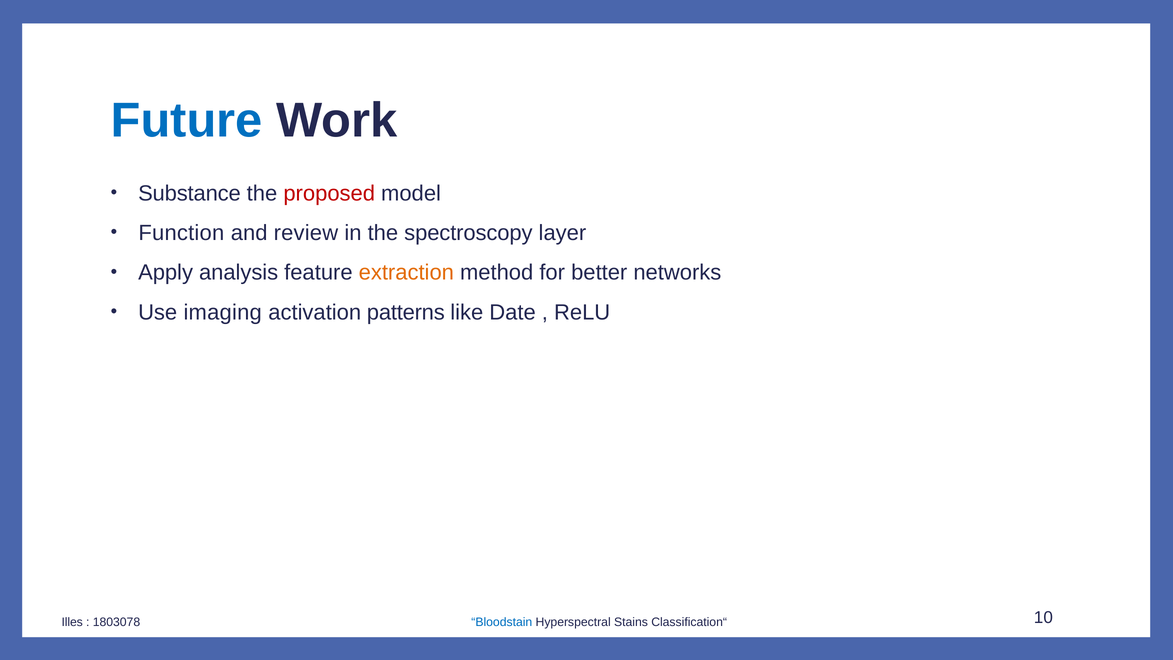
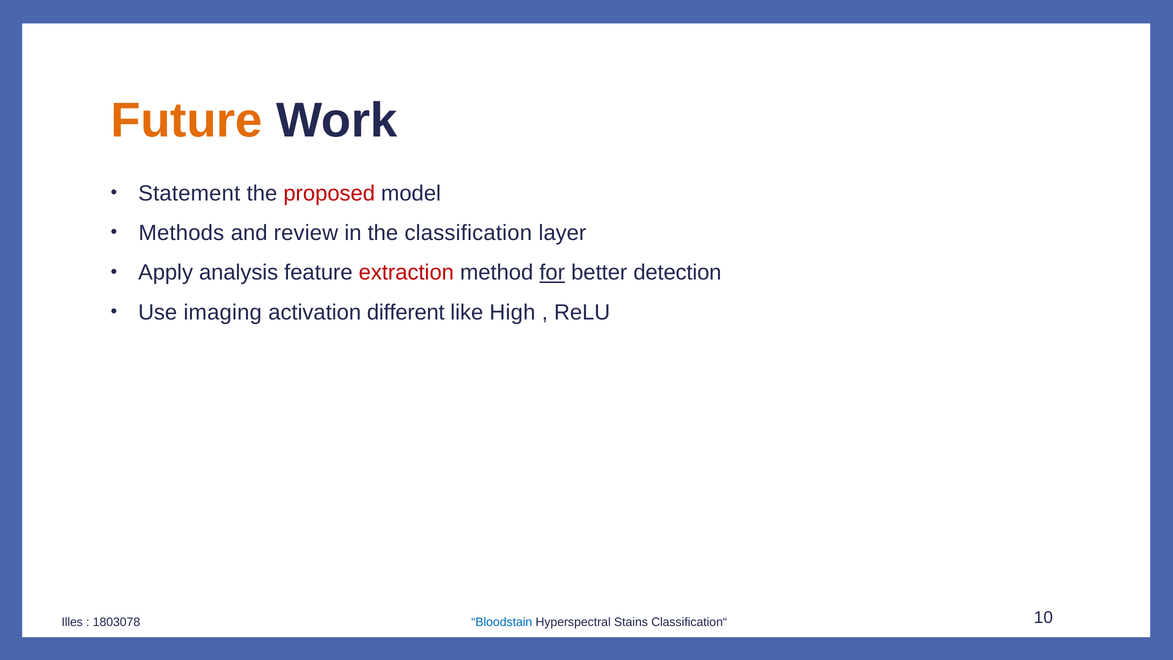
Future colour: blue -> orange
Substance: Substance -> Statement
Function: Function -> Methods
spectroscopy: spectroscopy -> classification
extraction colour: orange -> red
for underline: none -> present
networks: networks -> detection
patterns: patterns -> different
Date: Date -> High
